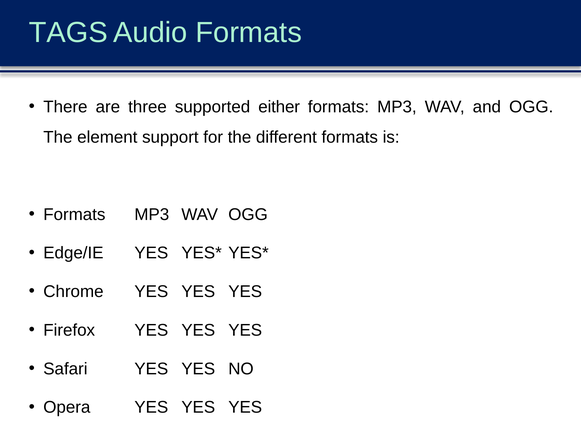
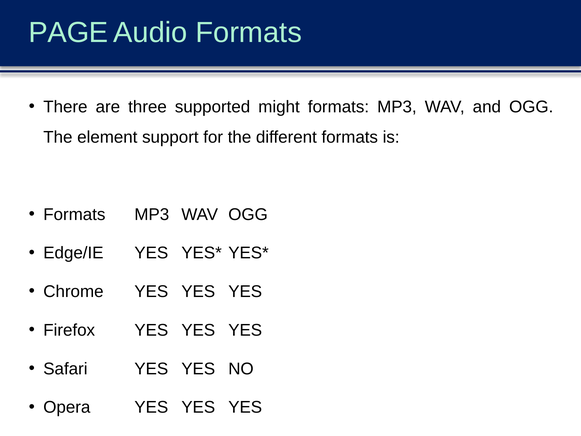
TAGS: TAGS -> PAGE
either: either -> might
